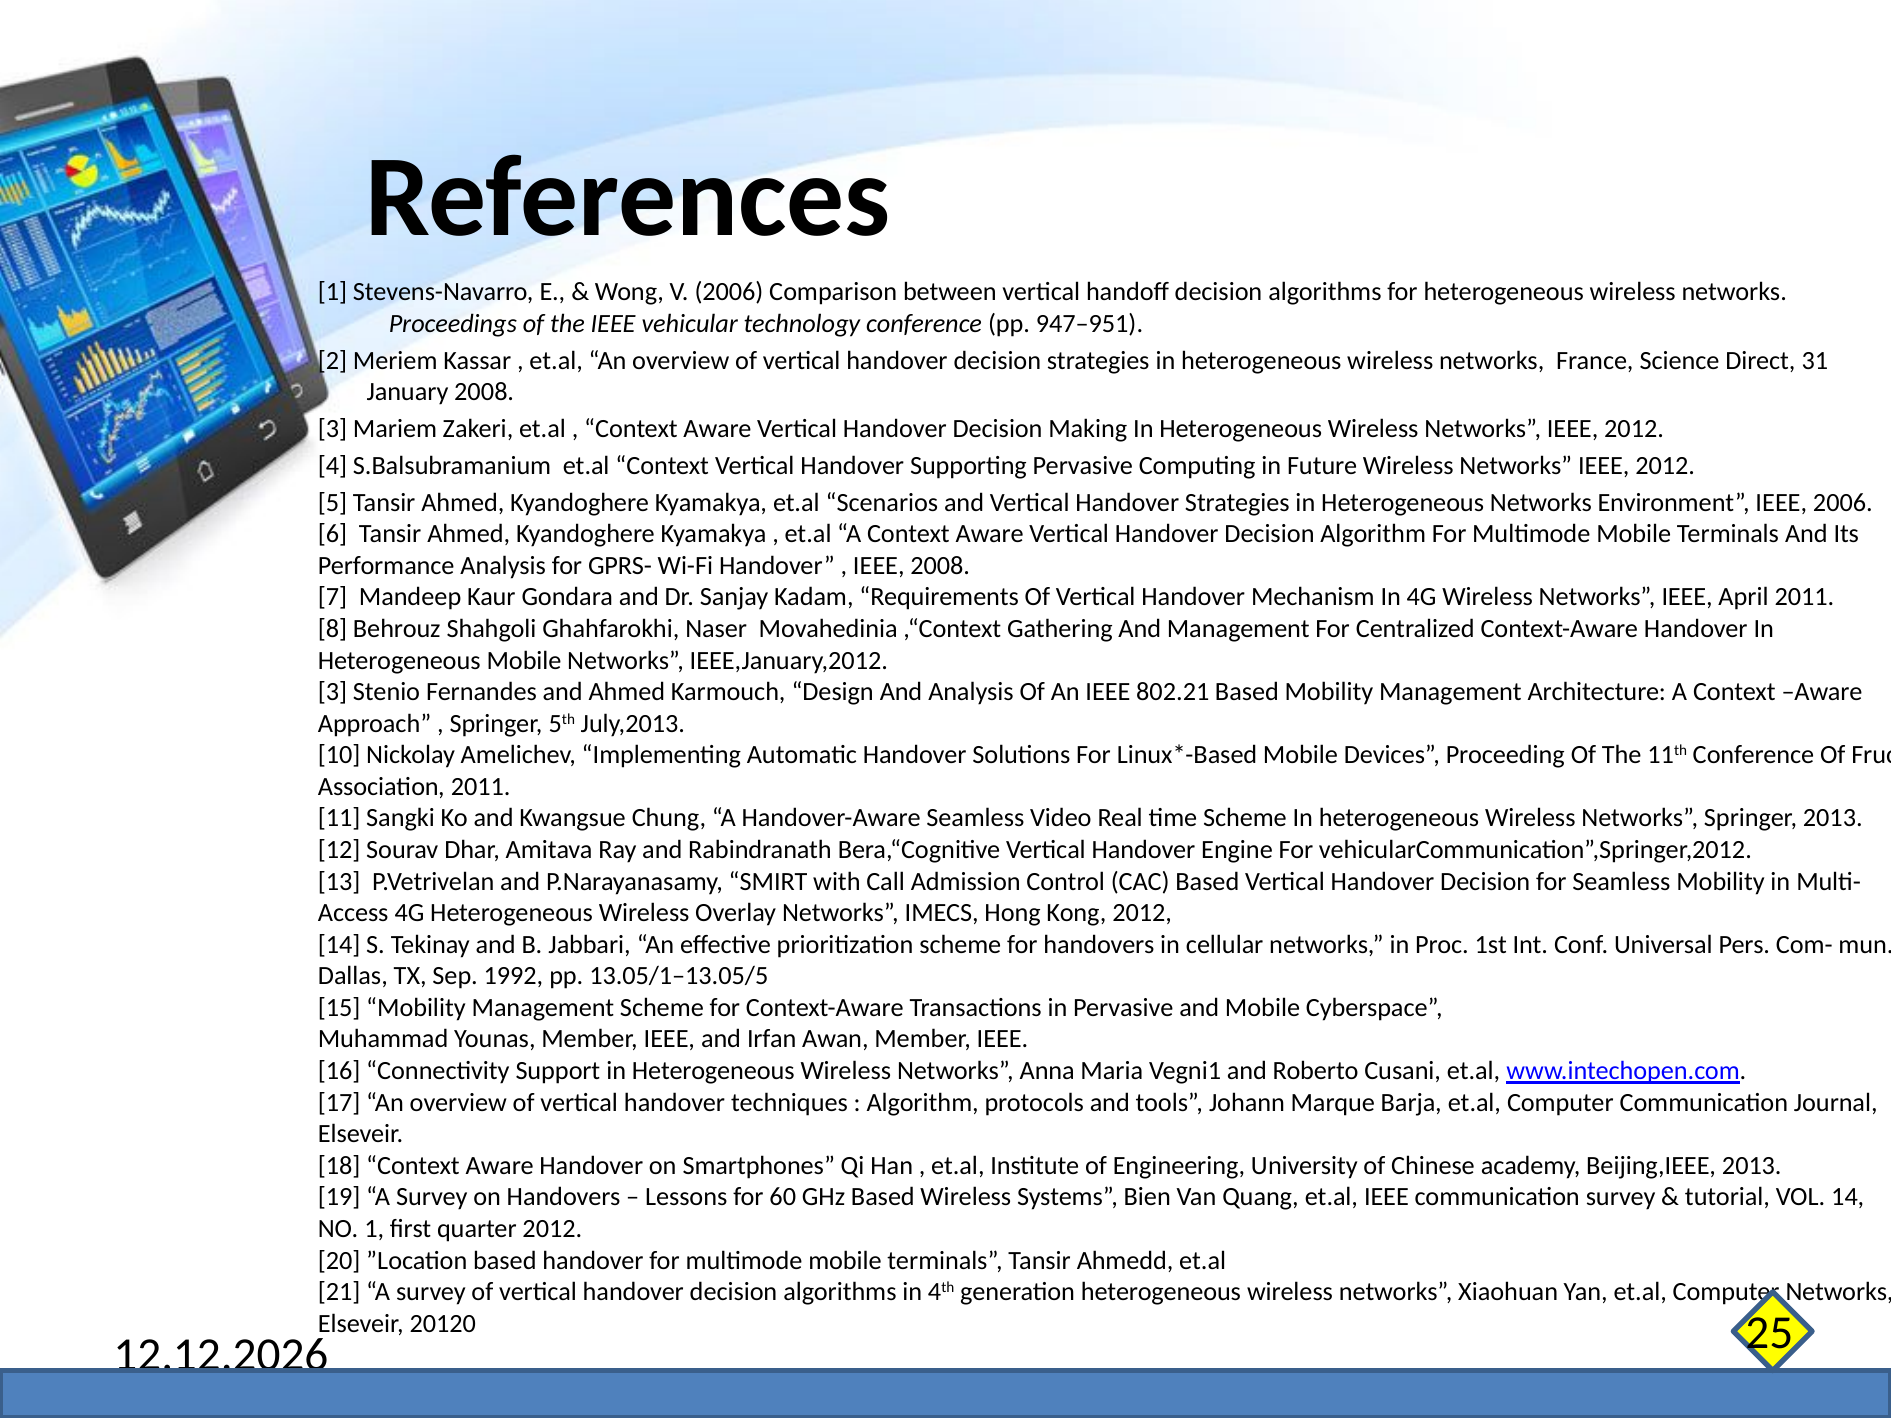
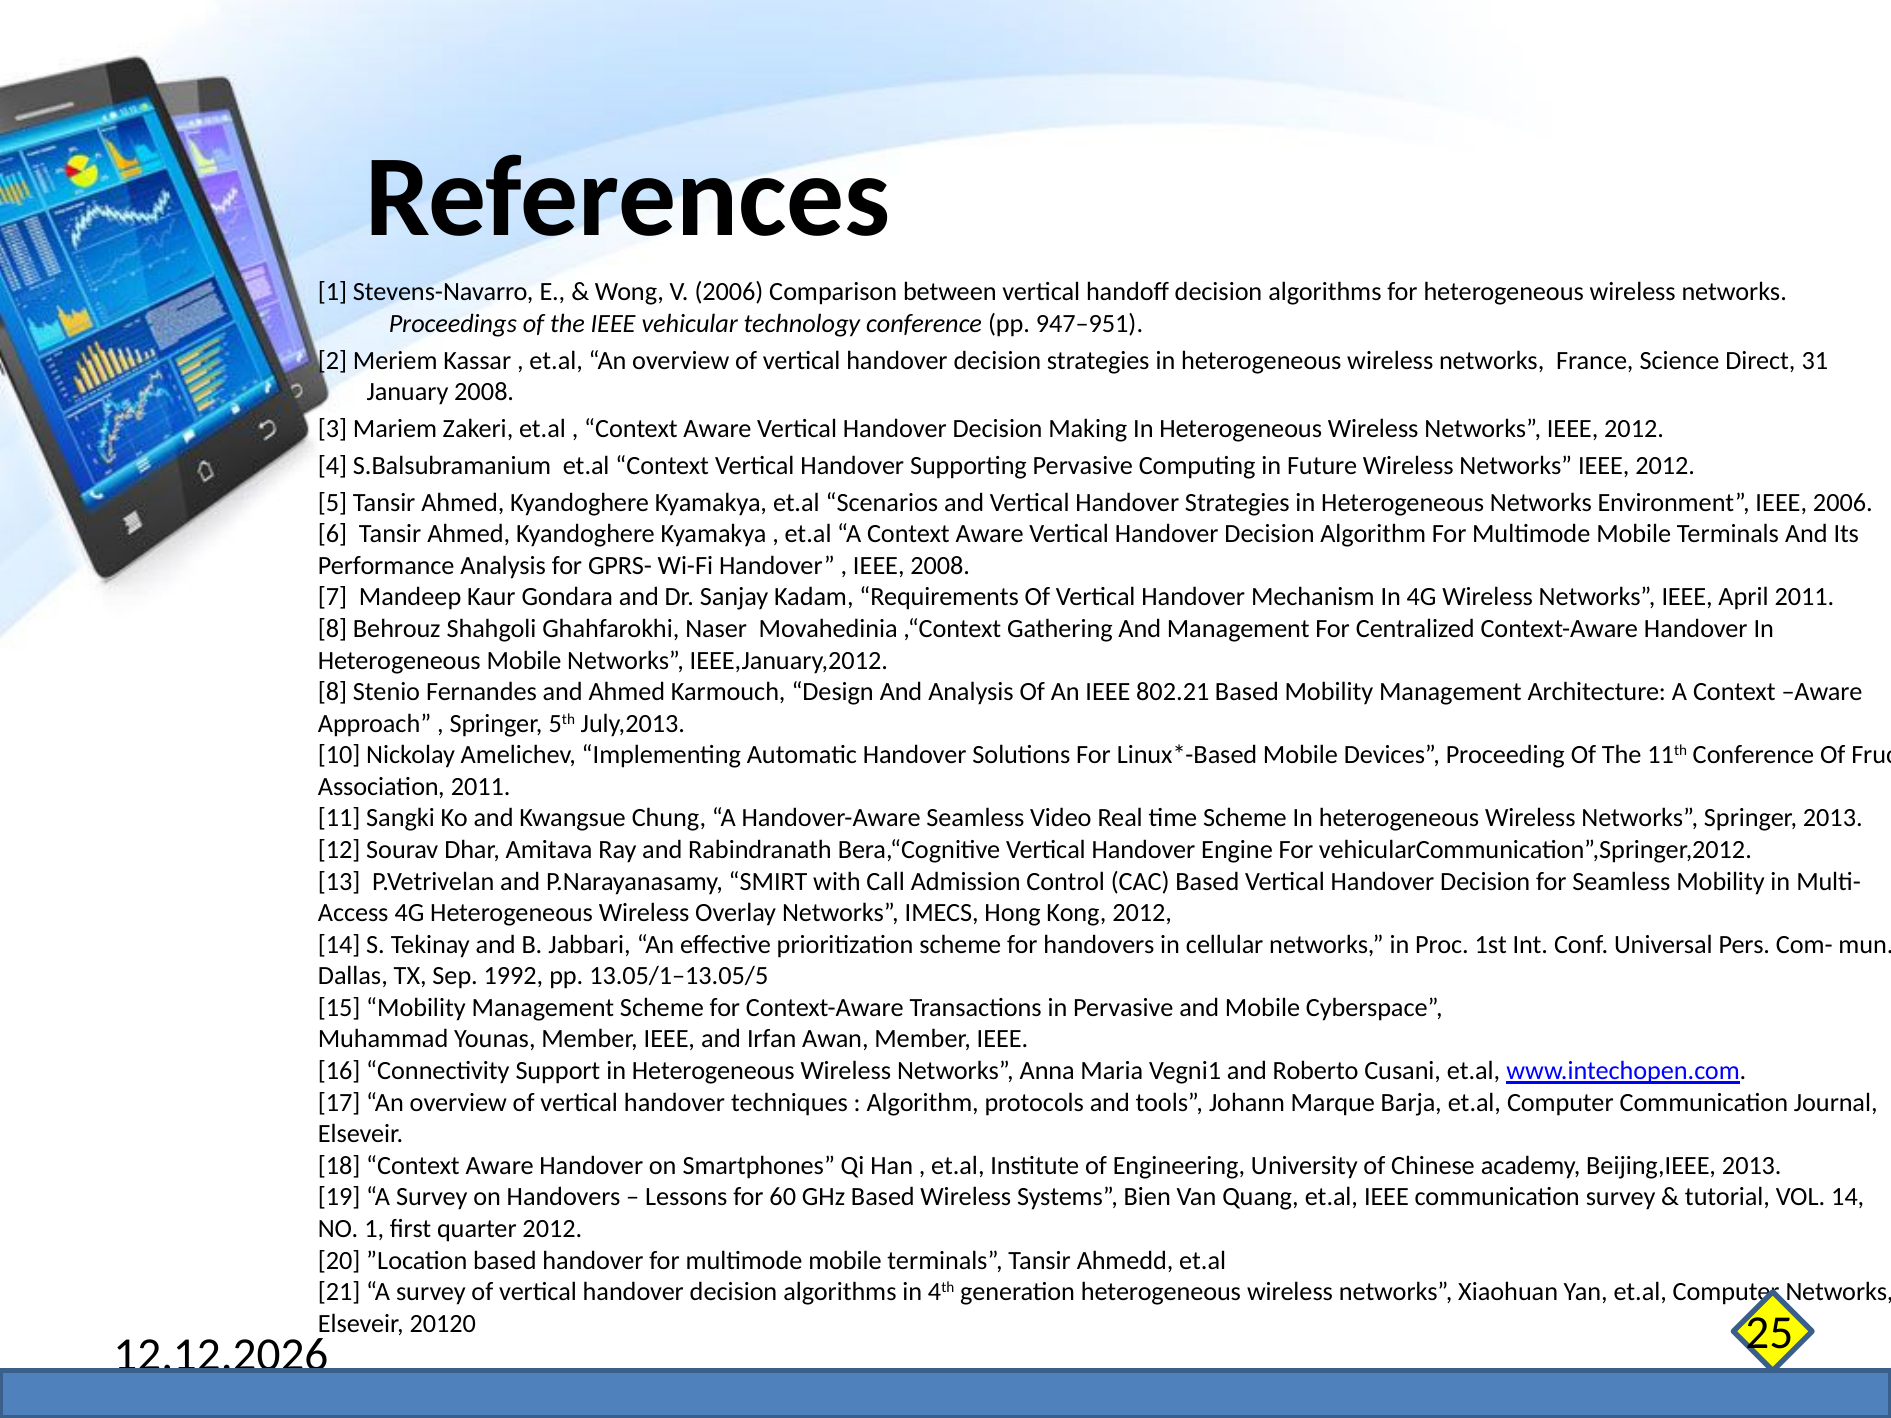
3 at (333, 692): 3 -> 8
